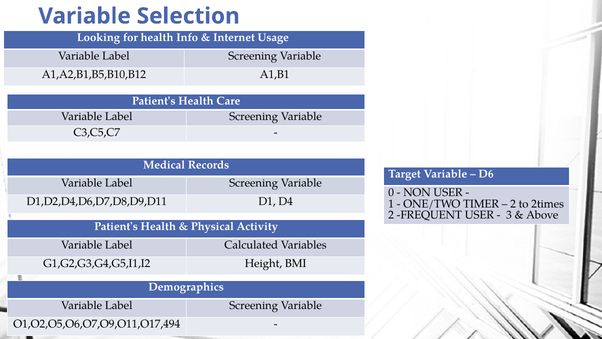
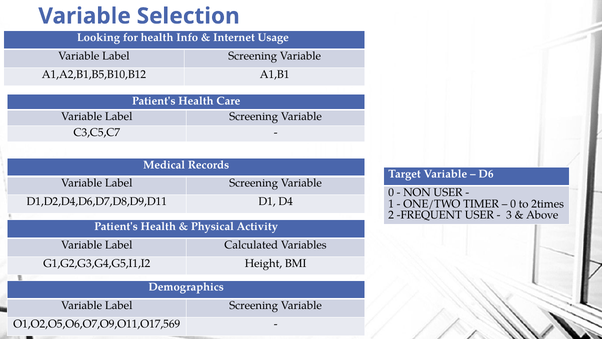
2 at (513, 204): 2 -> 0
O1,O2,O5,O6,O7,O9,O11,O17,494: O1,O2,O5,O6,O7,O9,O11,O17,494 -> O1,O2,O5,O6,O7,O9,O11,O17,569
